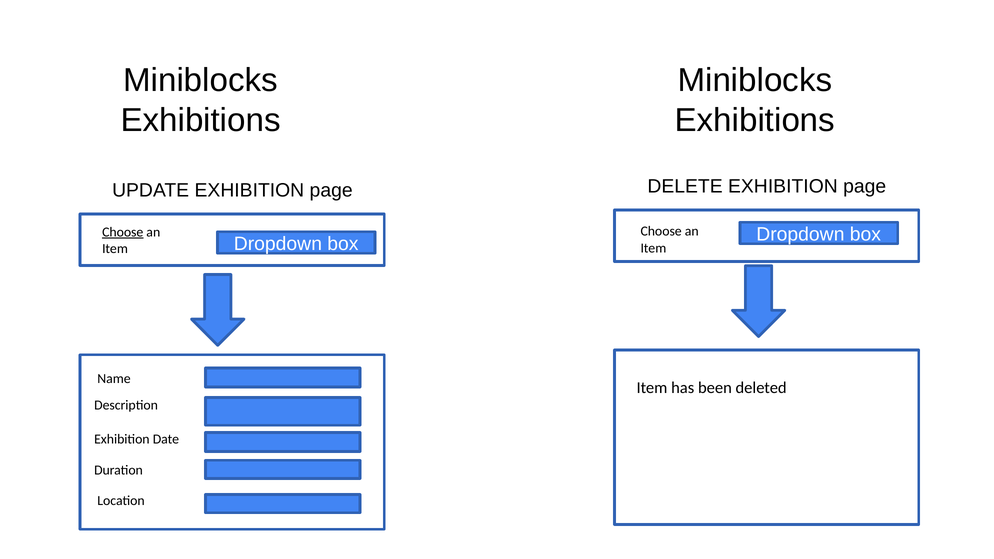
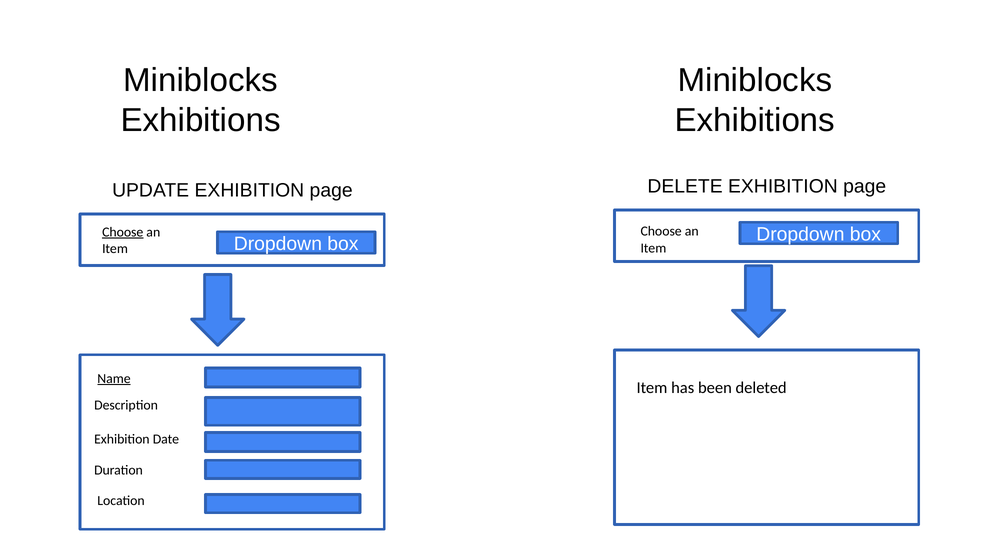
Name underline: none -> present
